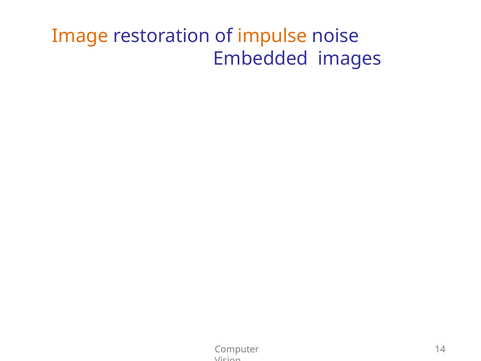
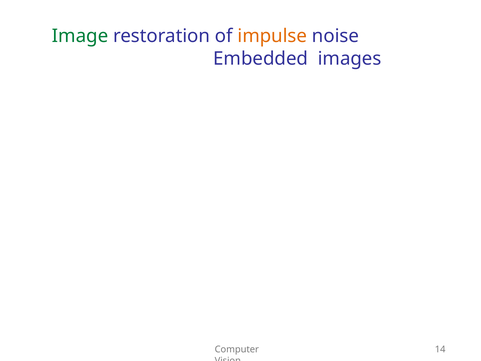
Image colour: orange -> green
